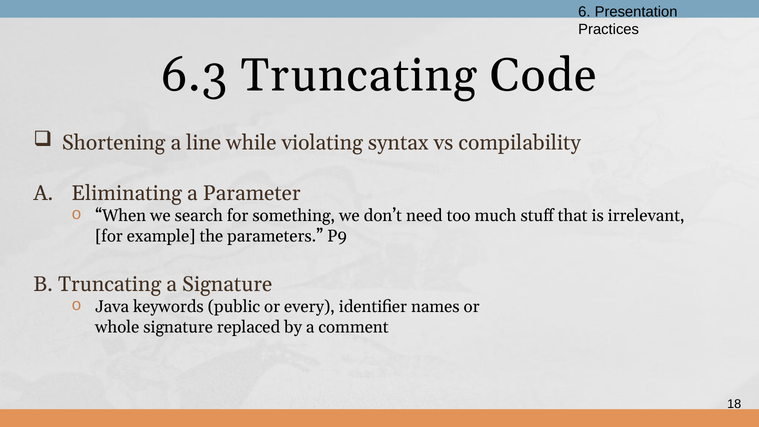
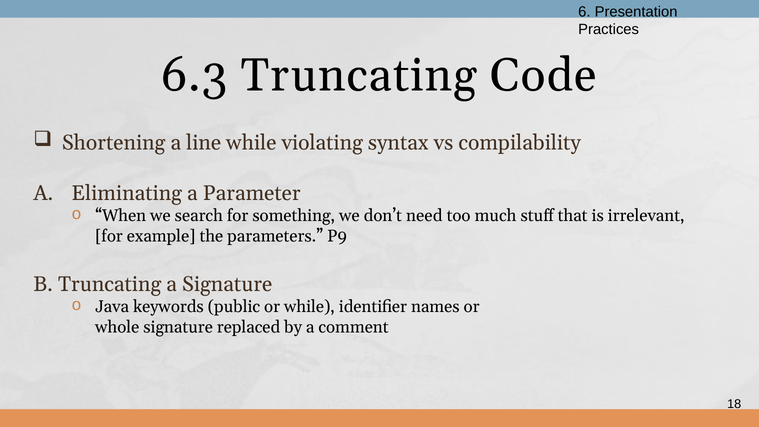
or every: every -> while
